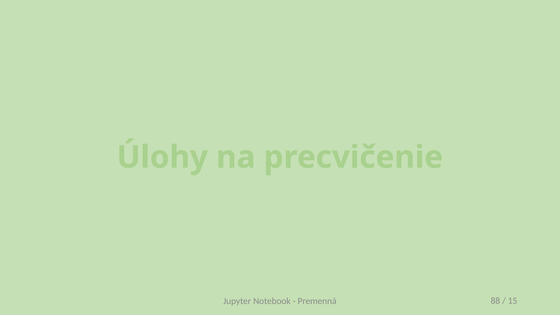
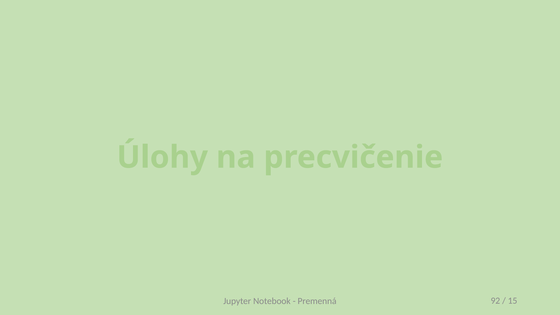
88: 88 -> 92
